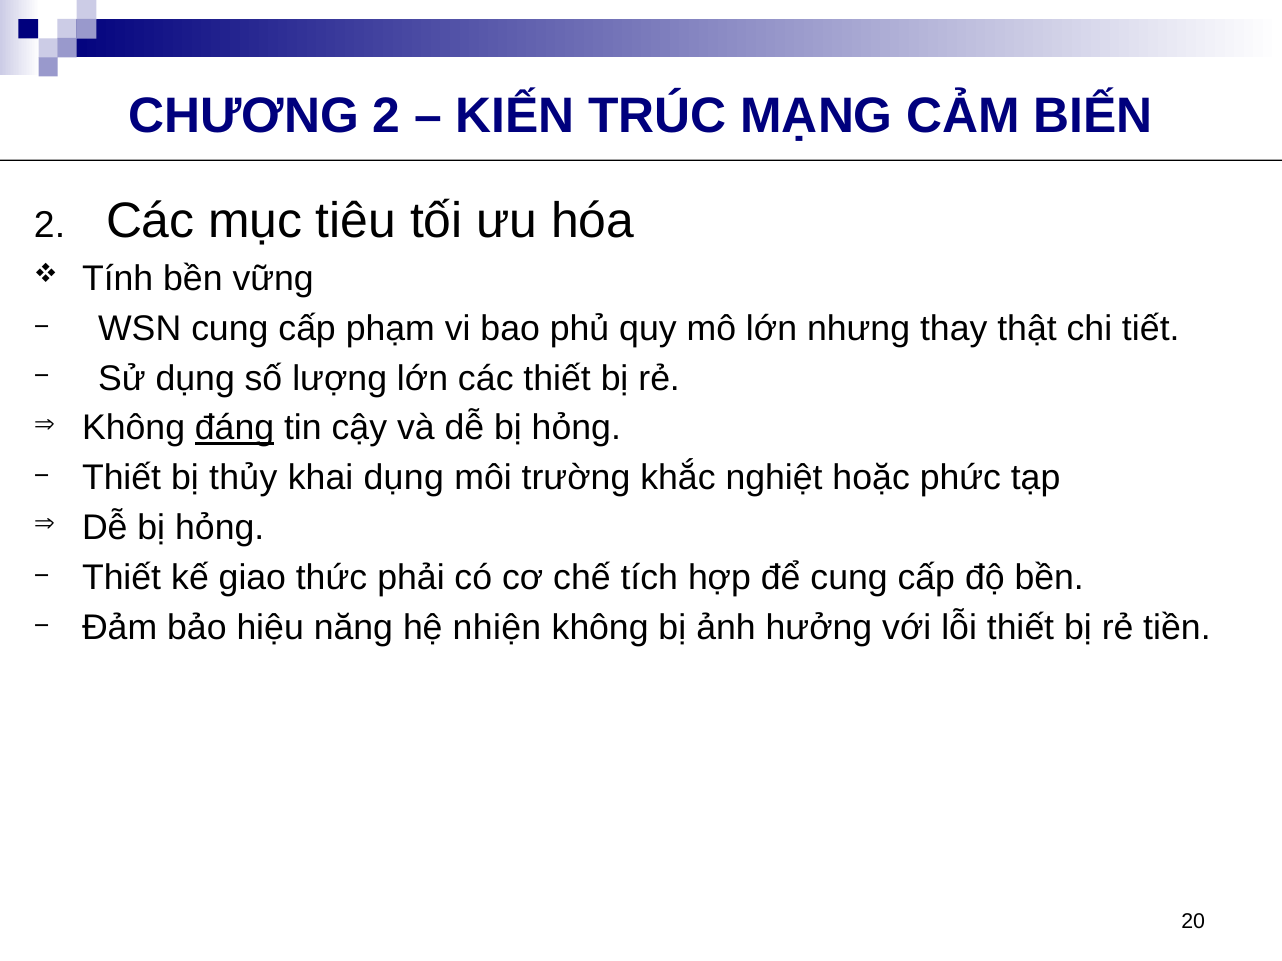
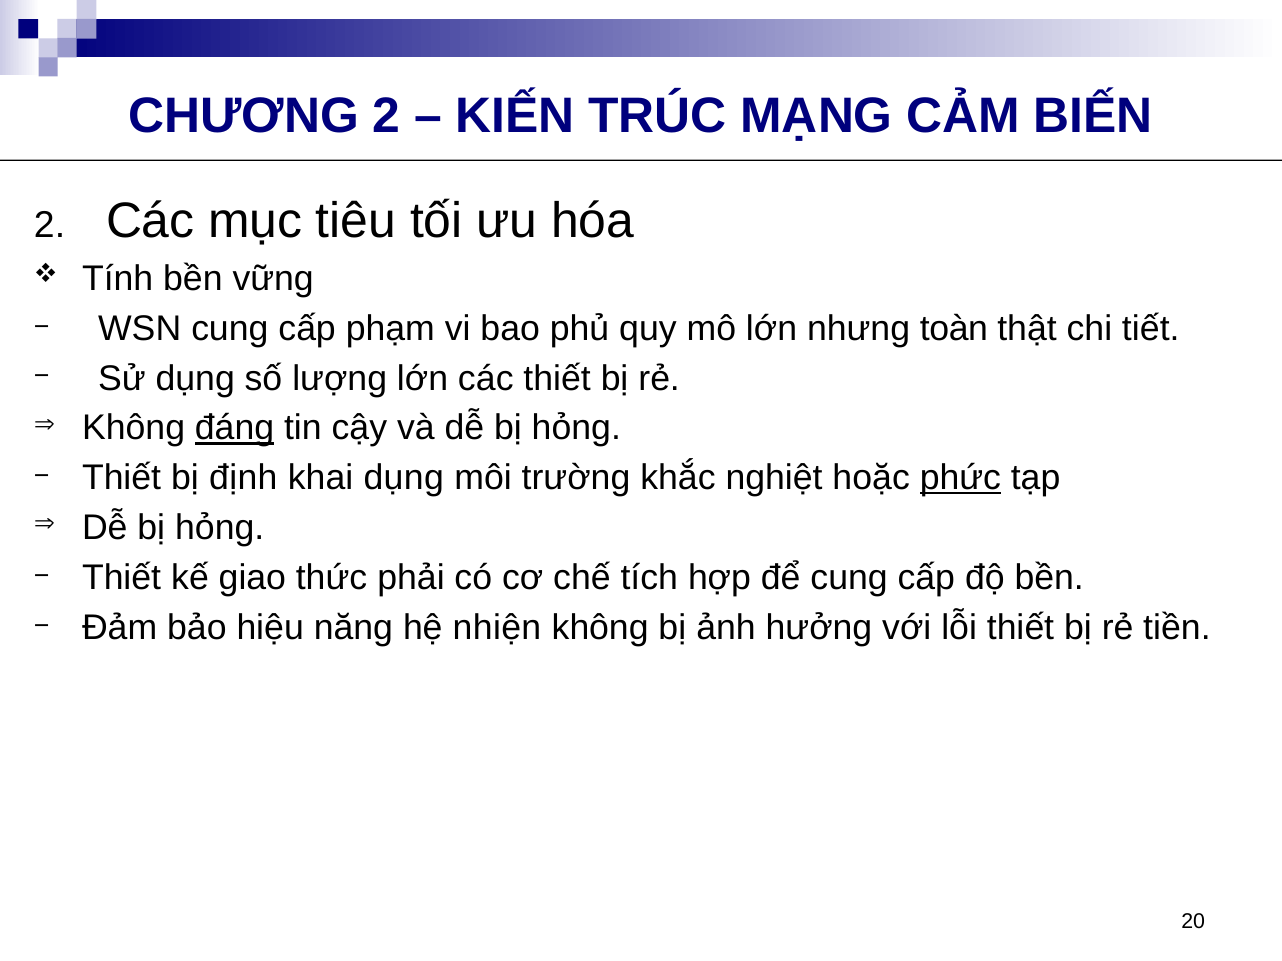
thay: thay -> toàn
thủy: thủy -> định
phức underline: none -> present
